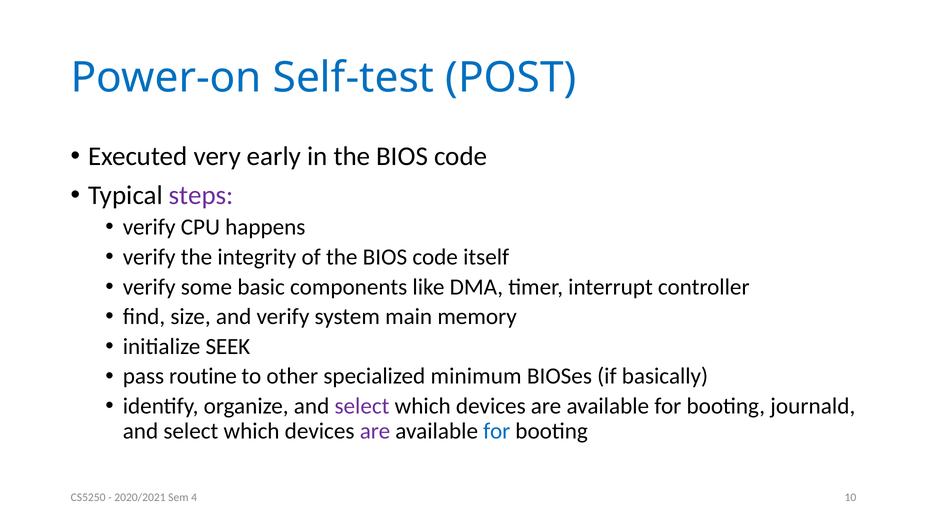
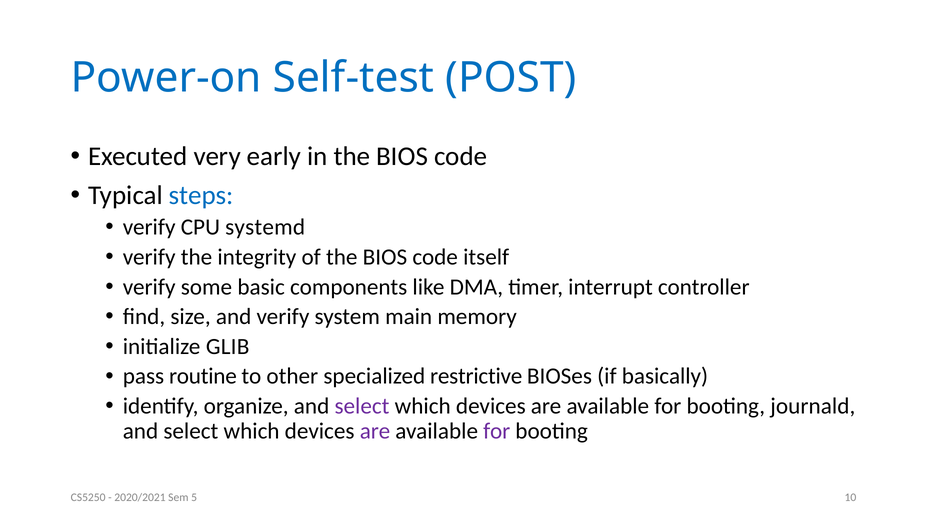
steps colour: purple -> blue
happens: happens -> systemd
SEEK: SEEK -> GLIB
minimum: minimum -> restrictive
for at (497, 431) colour: blue -> purple
4: 4 -> 5
